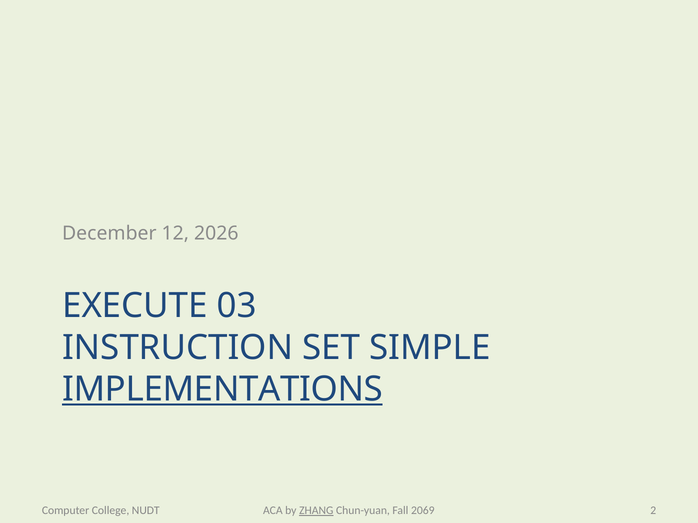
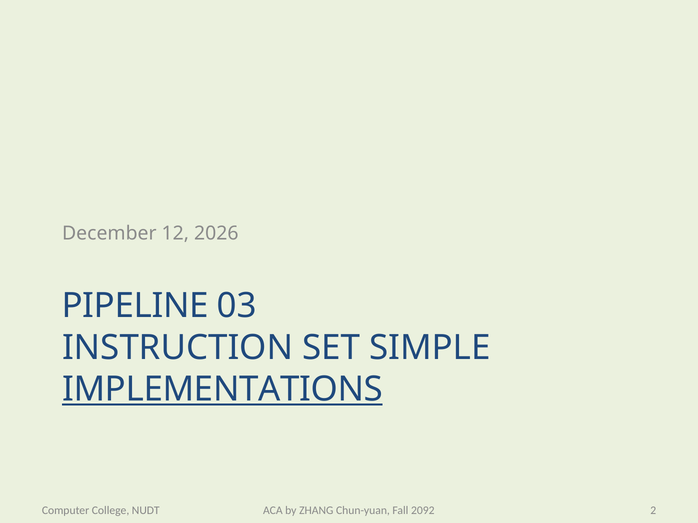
EXECUTE: EXECUTE -> PIPELINE
ZHANG underline: present -> none
2069: 2069 -> 2092
